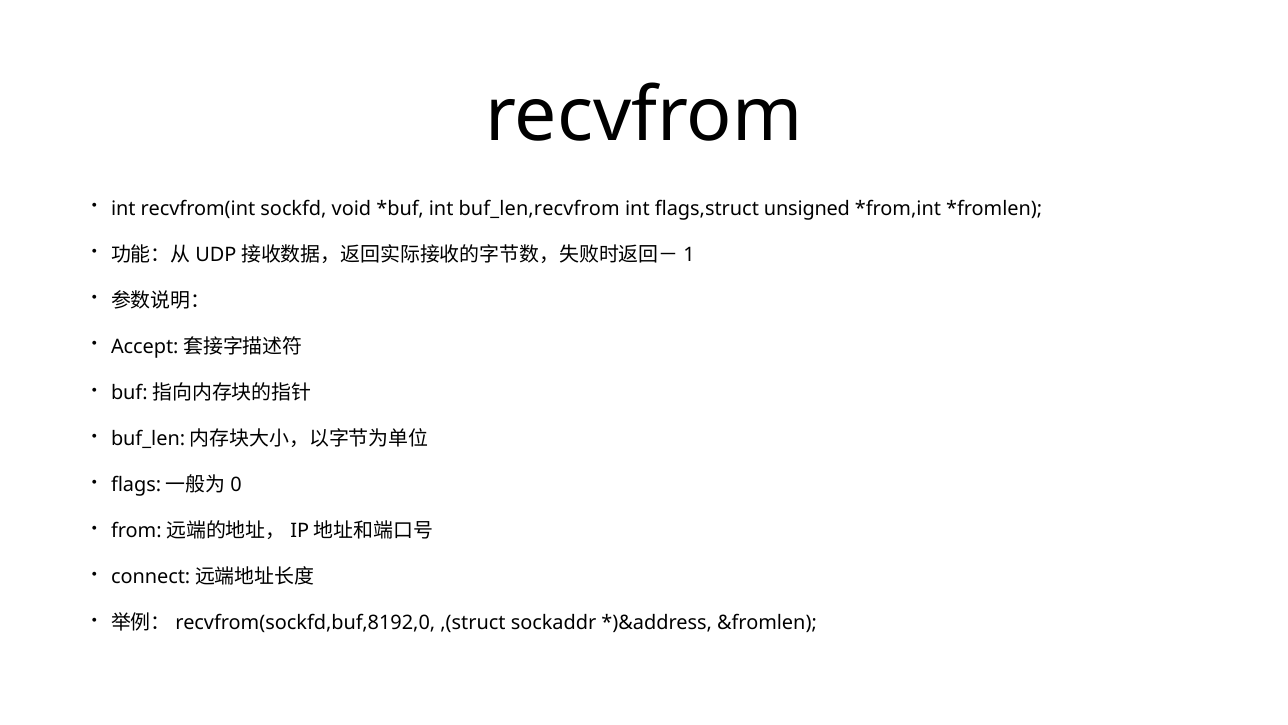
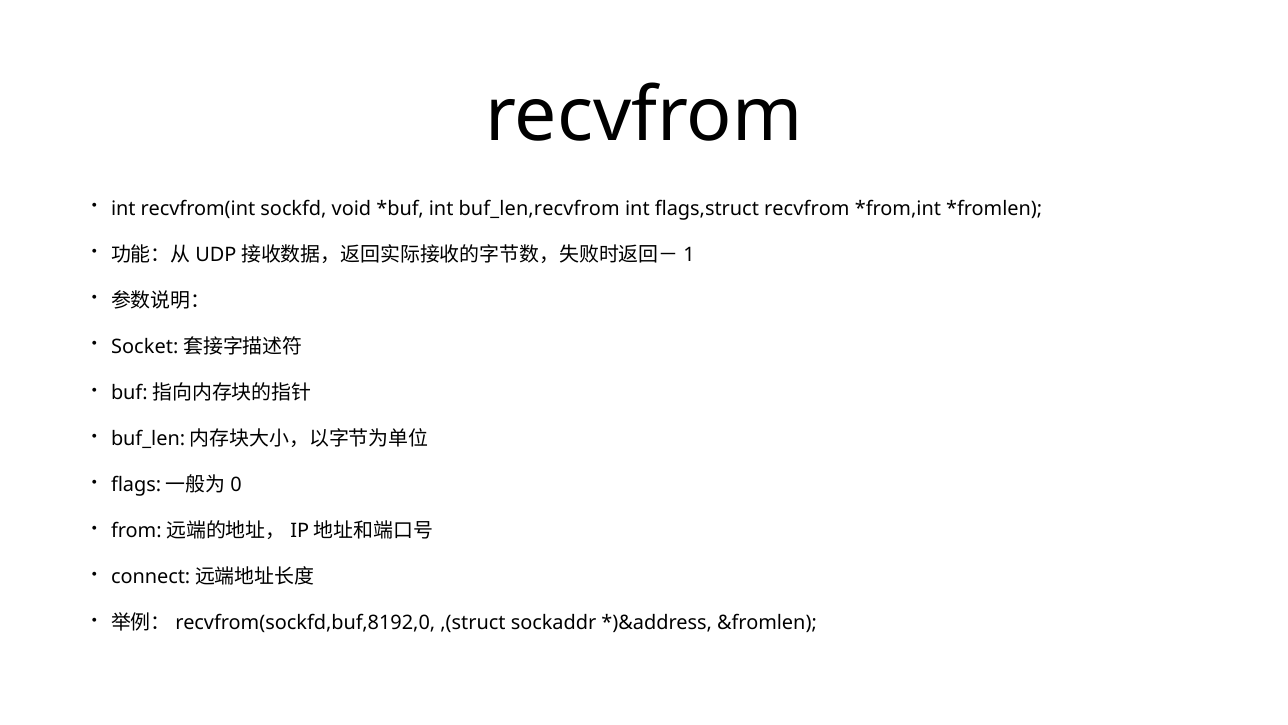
flags,struct unsigned: unsigned -> recvfrom
Accept: Accept -> Socket
